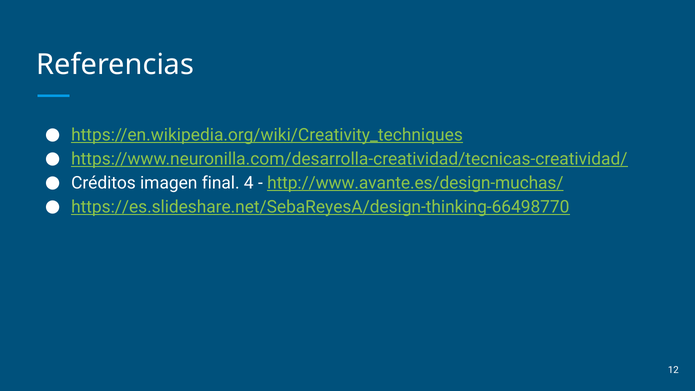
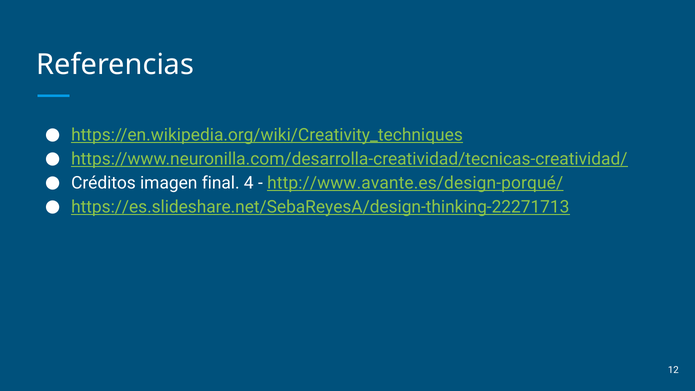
http://www.avante.es/design-muchas/: http://www.avante.es/design-muchas/ -> http://www.avante.es/design-porqué/
https://es.slideshare.net/SebaReyesA/design-thinking-66498770: https://es.slideshare.net/SebaReyesA/design-thinking-66498770 -> https://es.slideshare.net/SebaReyesA/design-thinking-22271713
